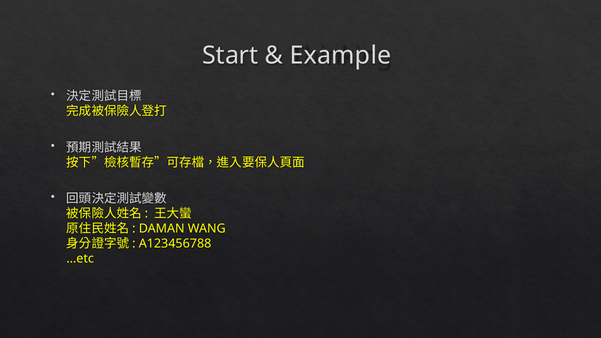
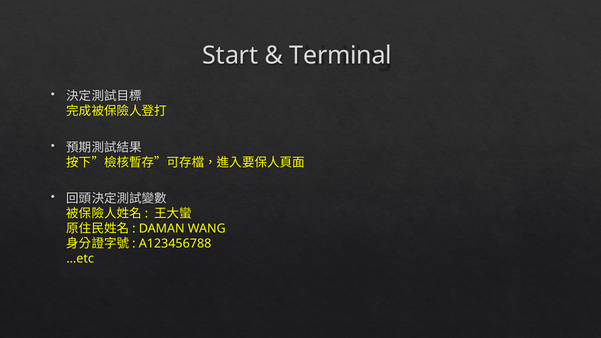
Example: Example -> Terminal
